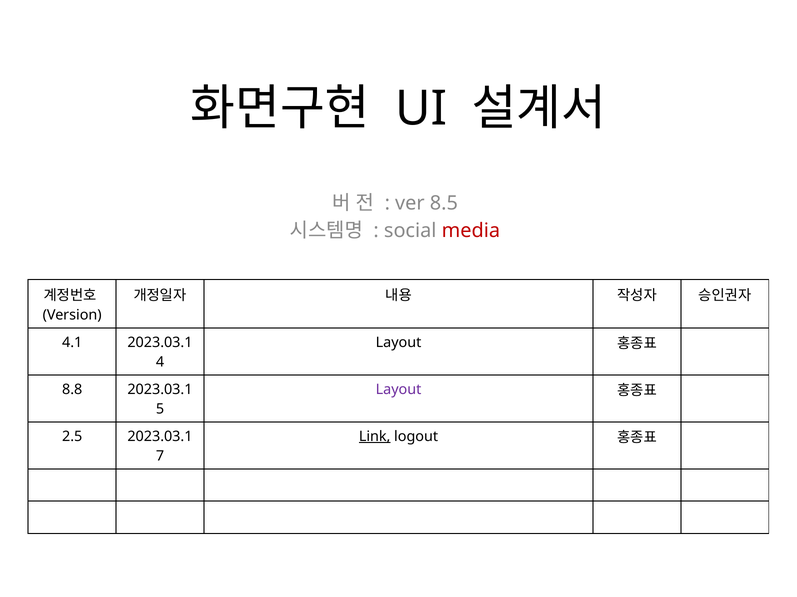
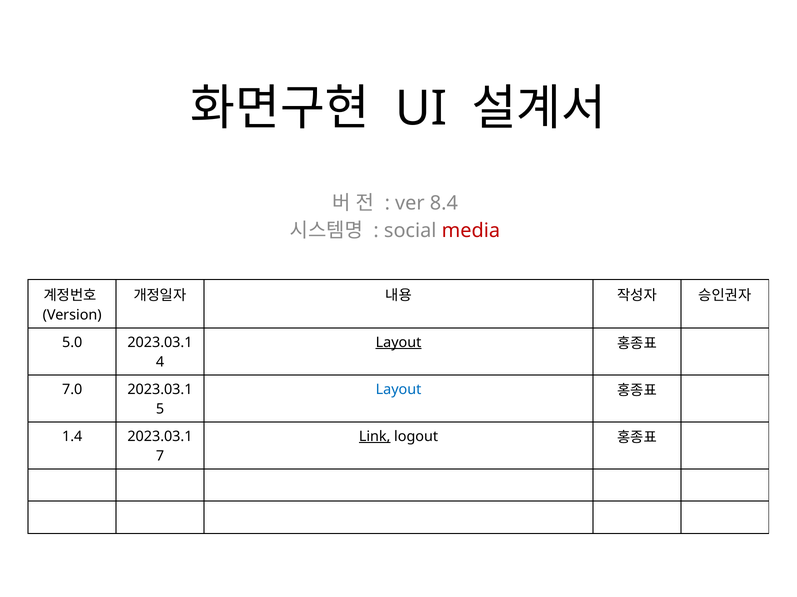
8.5: 8.5 -> 8.4
4.1: 4.1 -> 5.0
Layout at (399, 343) underline: none -> present
8.8: 8.8 -> 7.0
Layout at (399, 390) colour: purple -> blue
2.5: 2.5 -> 1.4
